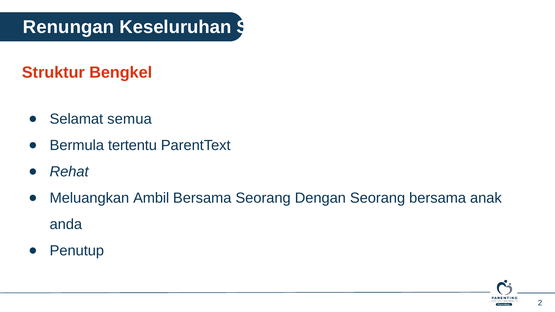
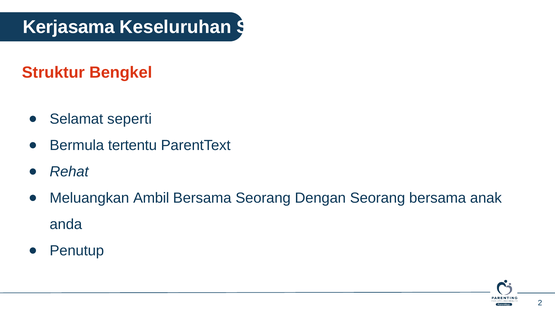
Renungan: Renungan -> Kerjasama
semua: semua -> seperti
